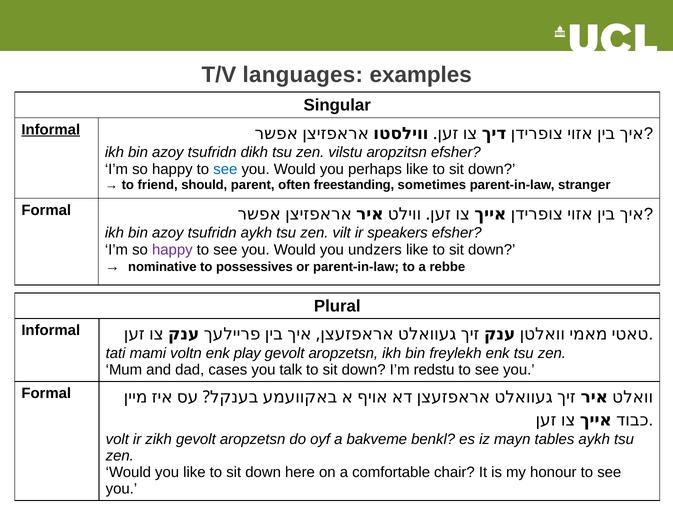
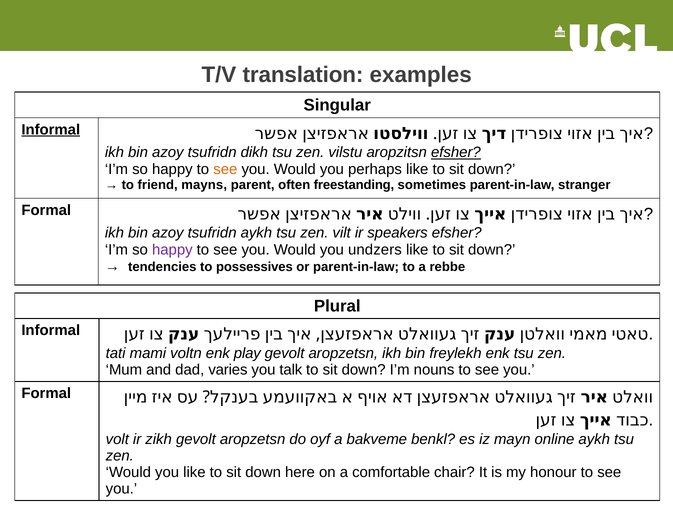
languages: languages -> translation
efsher at (456, 152) underline: none -> present
see at (225, 169) colour: blue -> orange
should: should -> mayns
nominative: nominative -> tendencies
cases: cases -> varies
redstu: redstu -> nouns
tables: tables -> online
